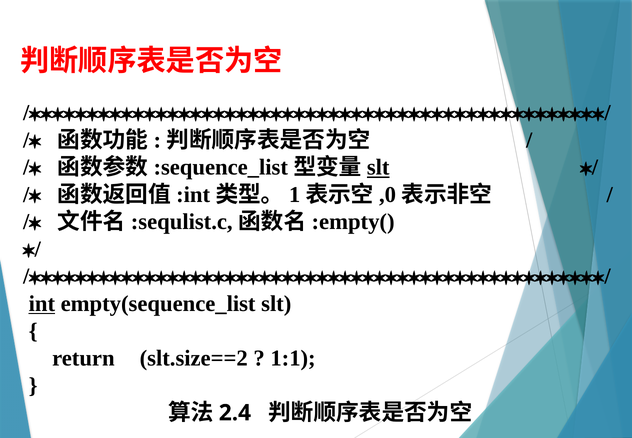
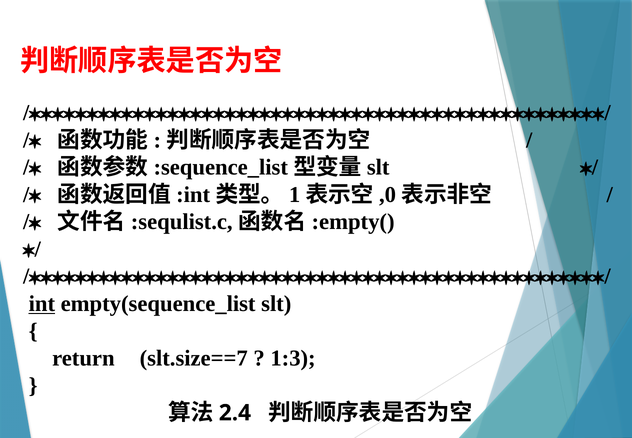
slt at (378, 167) underline: present -> none
slt.size==2: slt.size==2 -> slt.size==7
1:1: 1:1 -> 1:3
